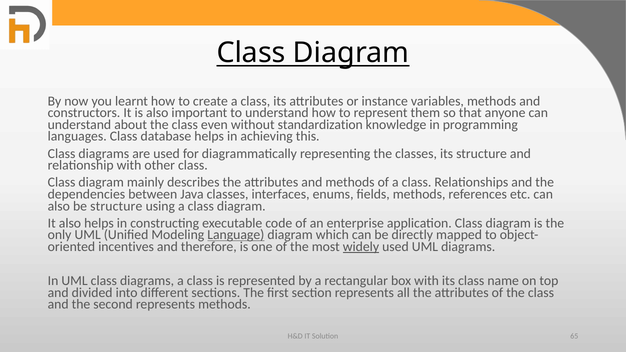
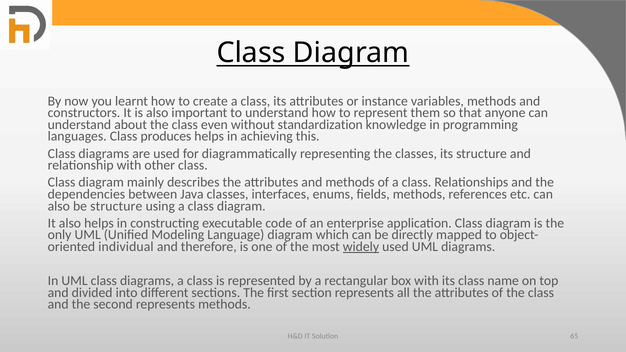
database: database -> produces
Language underline: present -> none
incentives: incentives -> individual
